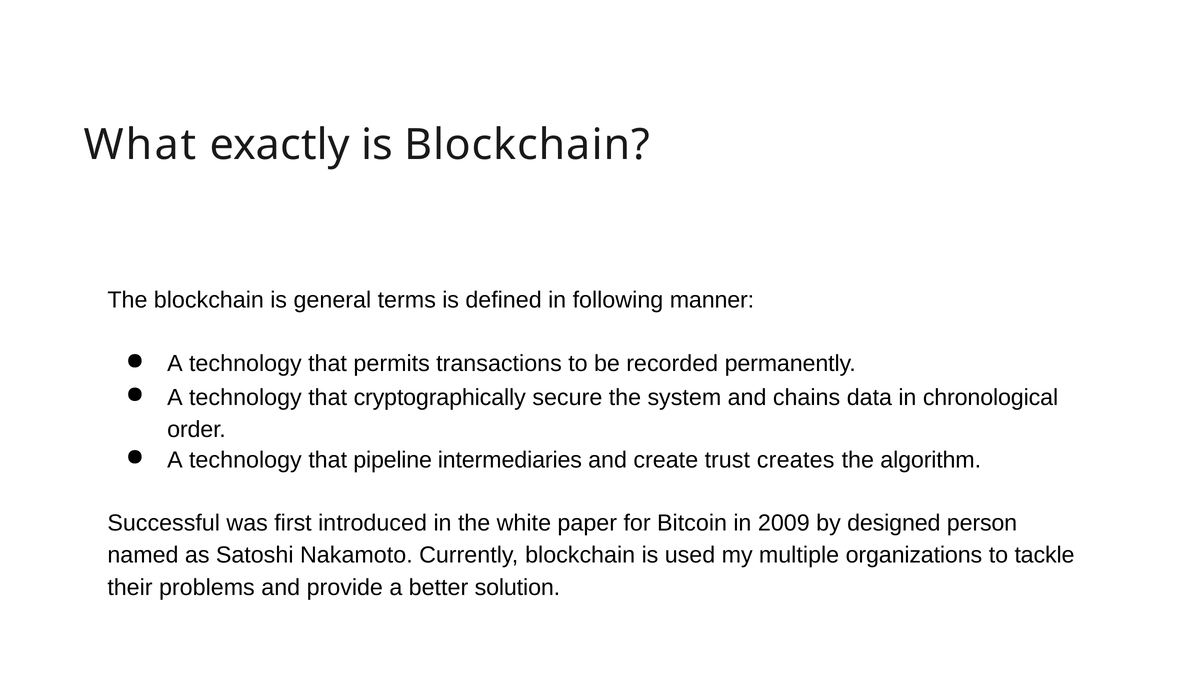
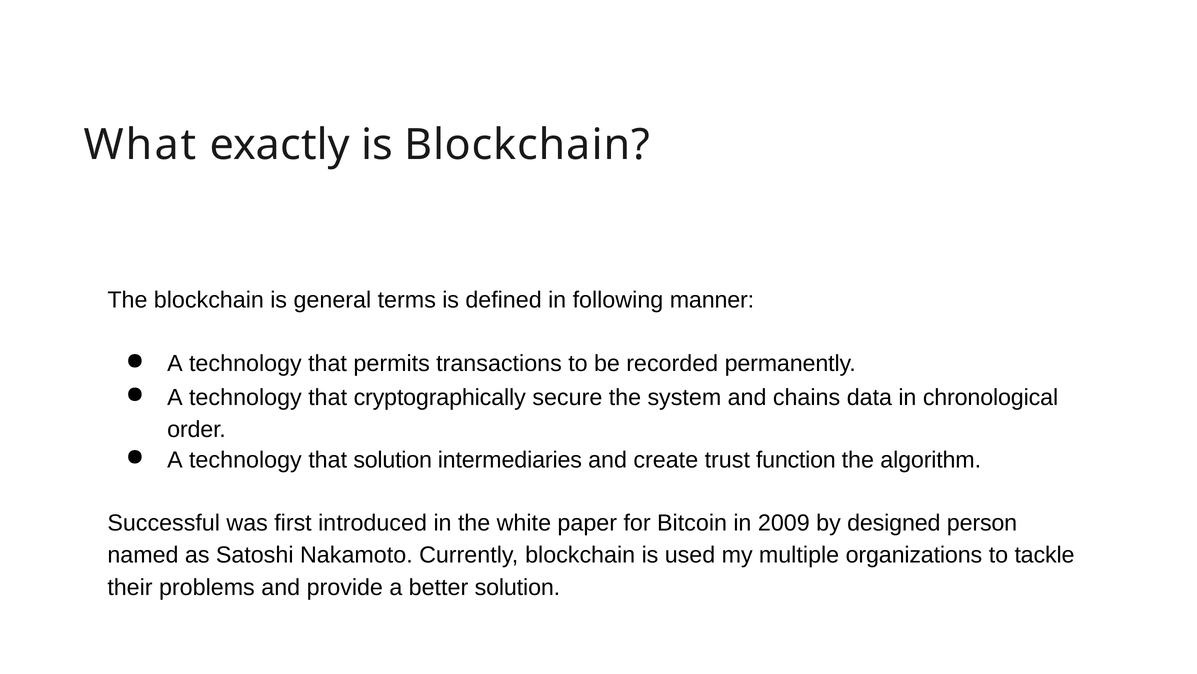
that pipeline: pipeline -> solution
creates: creates -> function
